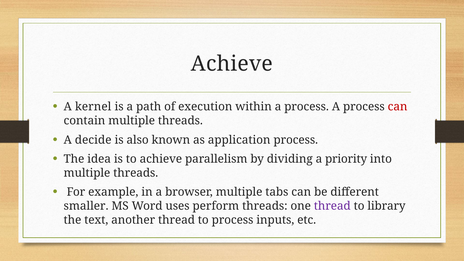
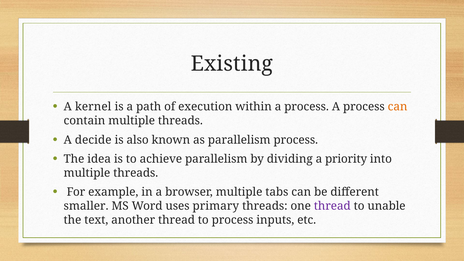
Achieve at (232, 64): Achieve -> Existing
can at (398, 107) colour: red -> orange
as application: application -> parallelism
perform: perform -> primary
library: library -> unable
